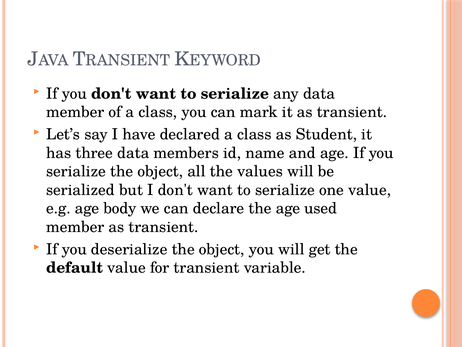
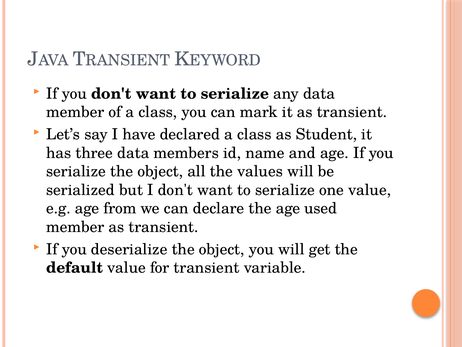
body: body -> from
